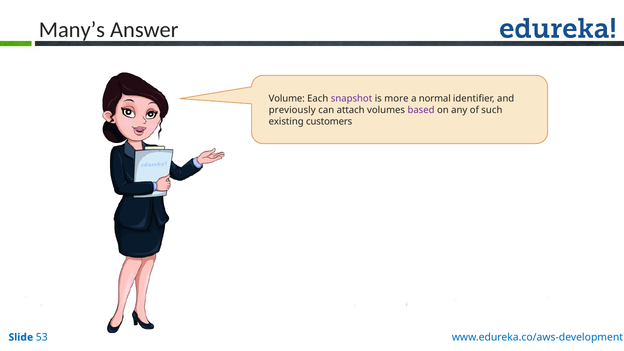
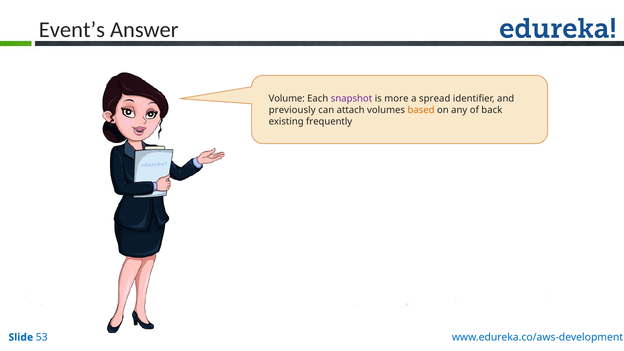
Many’s: Many’s -> Event’s
normal: normal -> spread
based colour: purple -> orange
such: such -> back
customers: customers -> frequently
